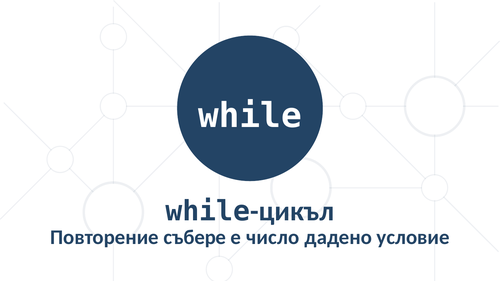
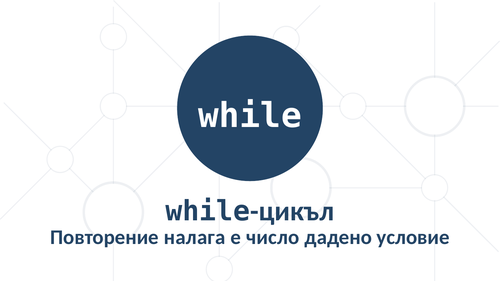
събере: събере -> налага
